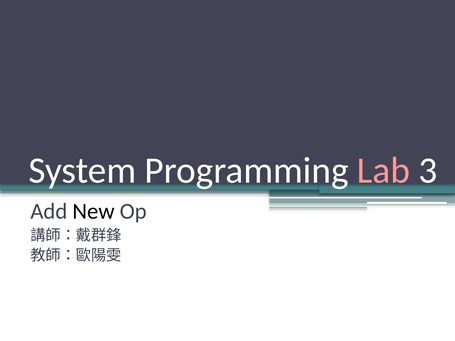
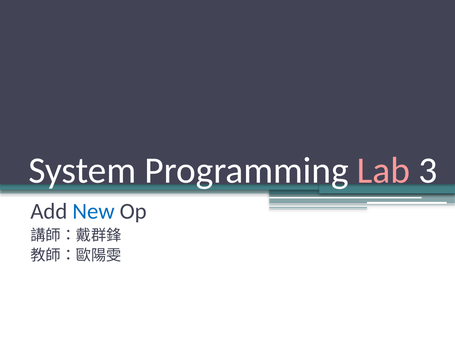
New colour: black -> blue
